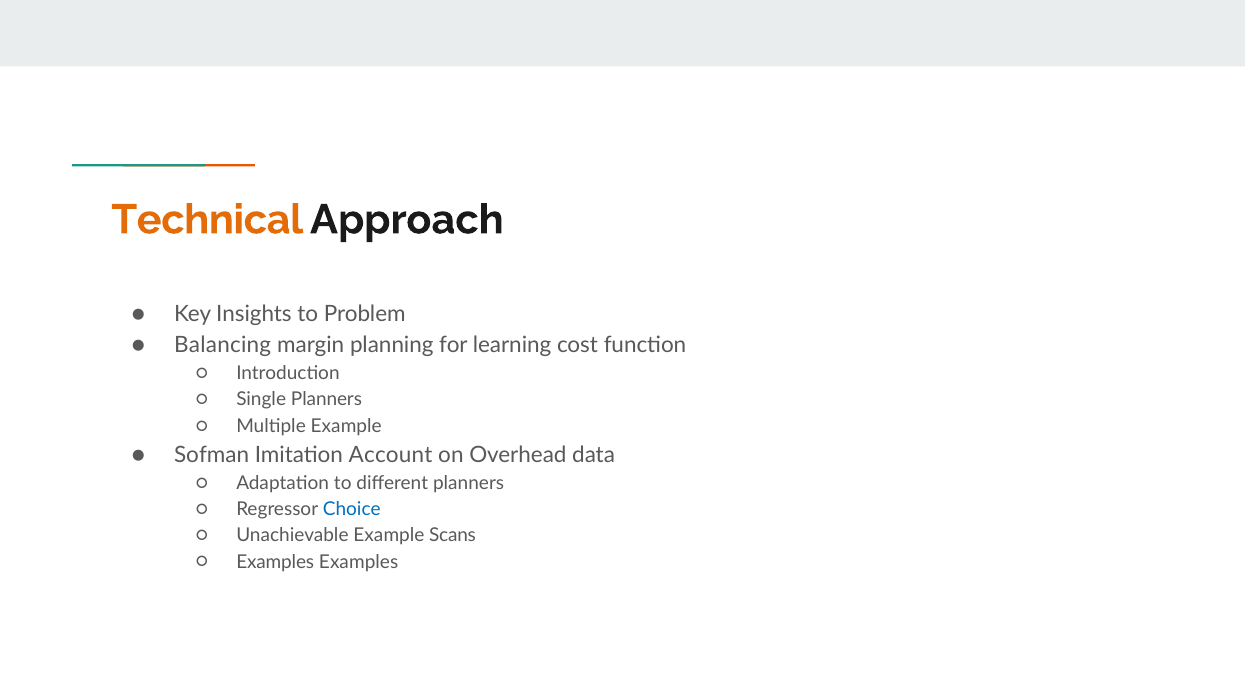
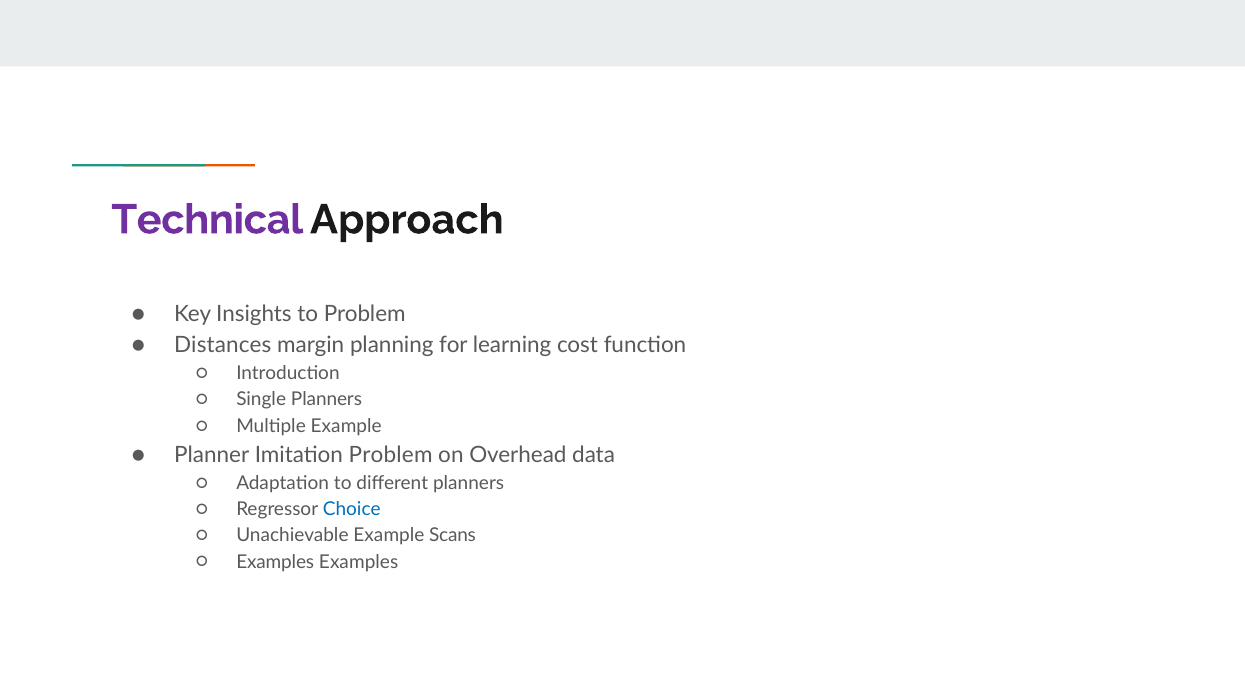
Technical colour: orange -> purple
Balancing: Balancing -> Distances
Sofman: Sofman -> Planner
Imitation Account: Account -> Problem
